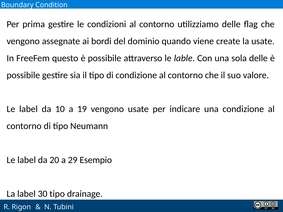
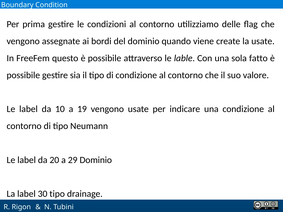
sola delle: delle -> fatto
29 Esempio: Esempio -> Dominio
